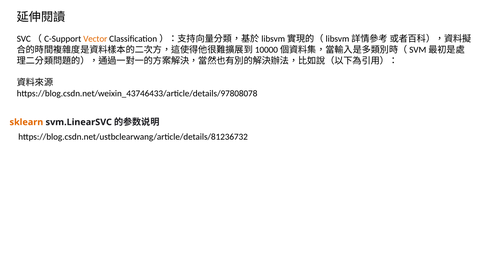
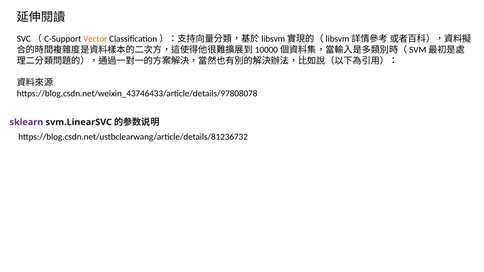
sklearn colour: orange -> purple
